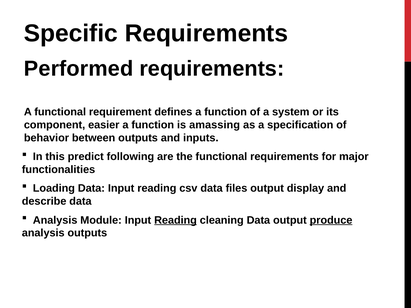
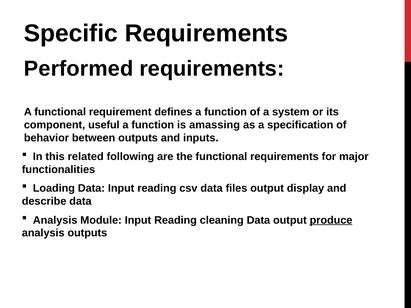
easier: easier -> useful
predict: predict -> related
Reading at (175, 220) underline: present -> none
